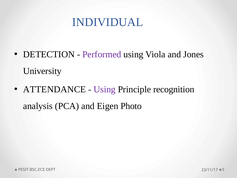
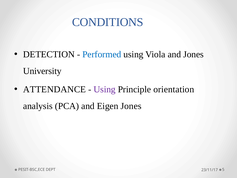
INDIVIDUAL: INDIVIDUAL -> CONDITIONS
Performed colour: purple -> blue
recognition: recognition -> orientation
Eigen Photo: Photo -> Jones
